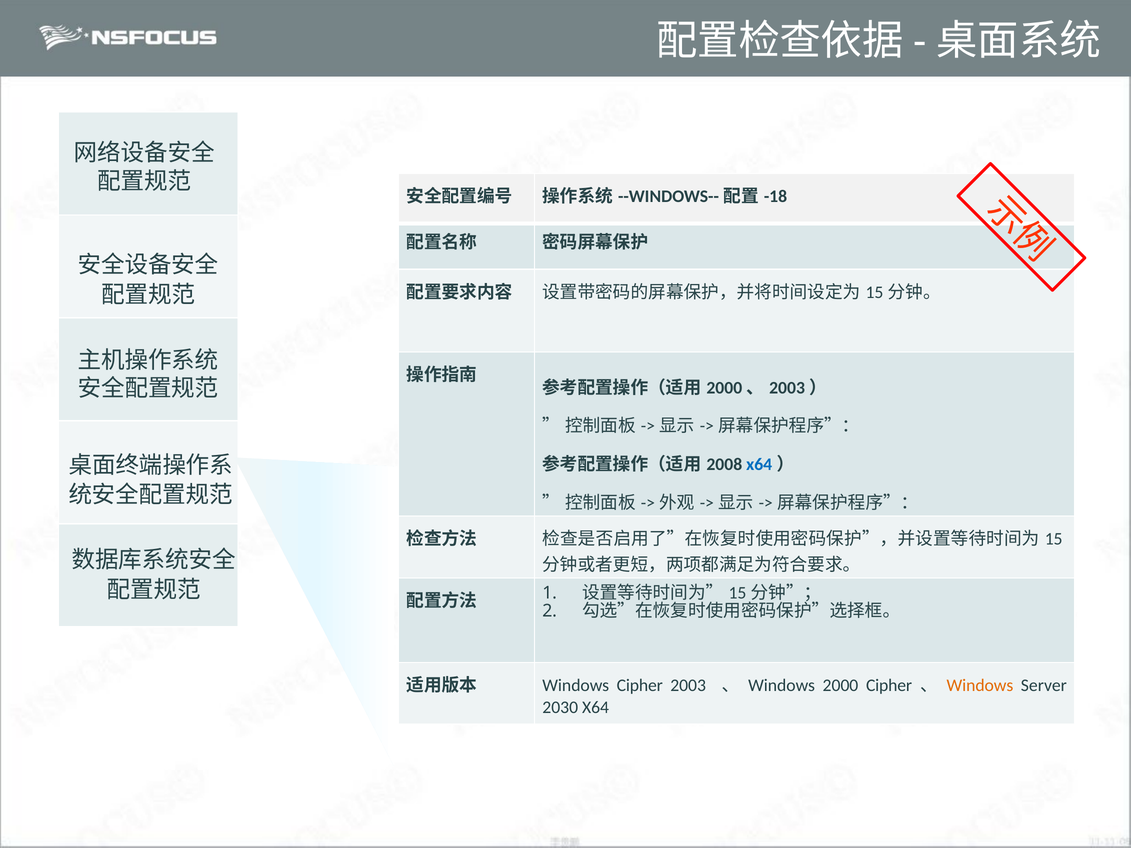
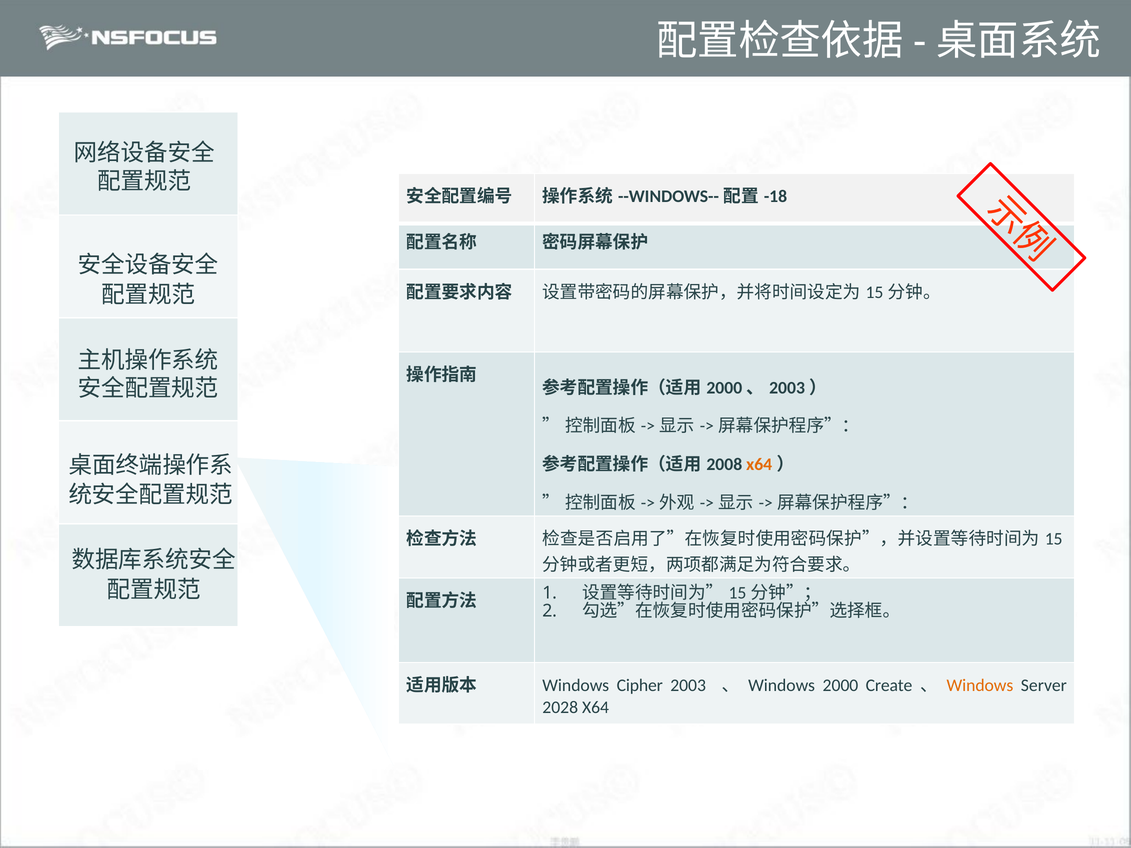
x64 at (759, 465) colour: blue -> orange
2000 Cipher: Cipher -> Create
2030: 2030 -> 2028
